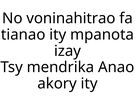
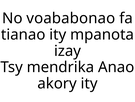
voninahitrao: voninahitrao -> voababonao
